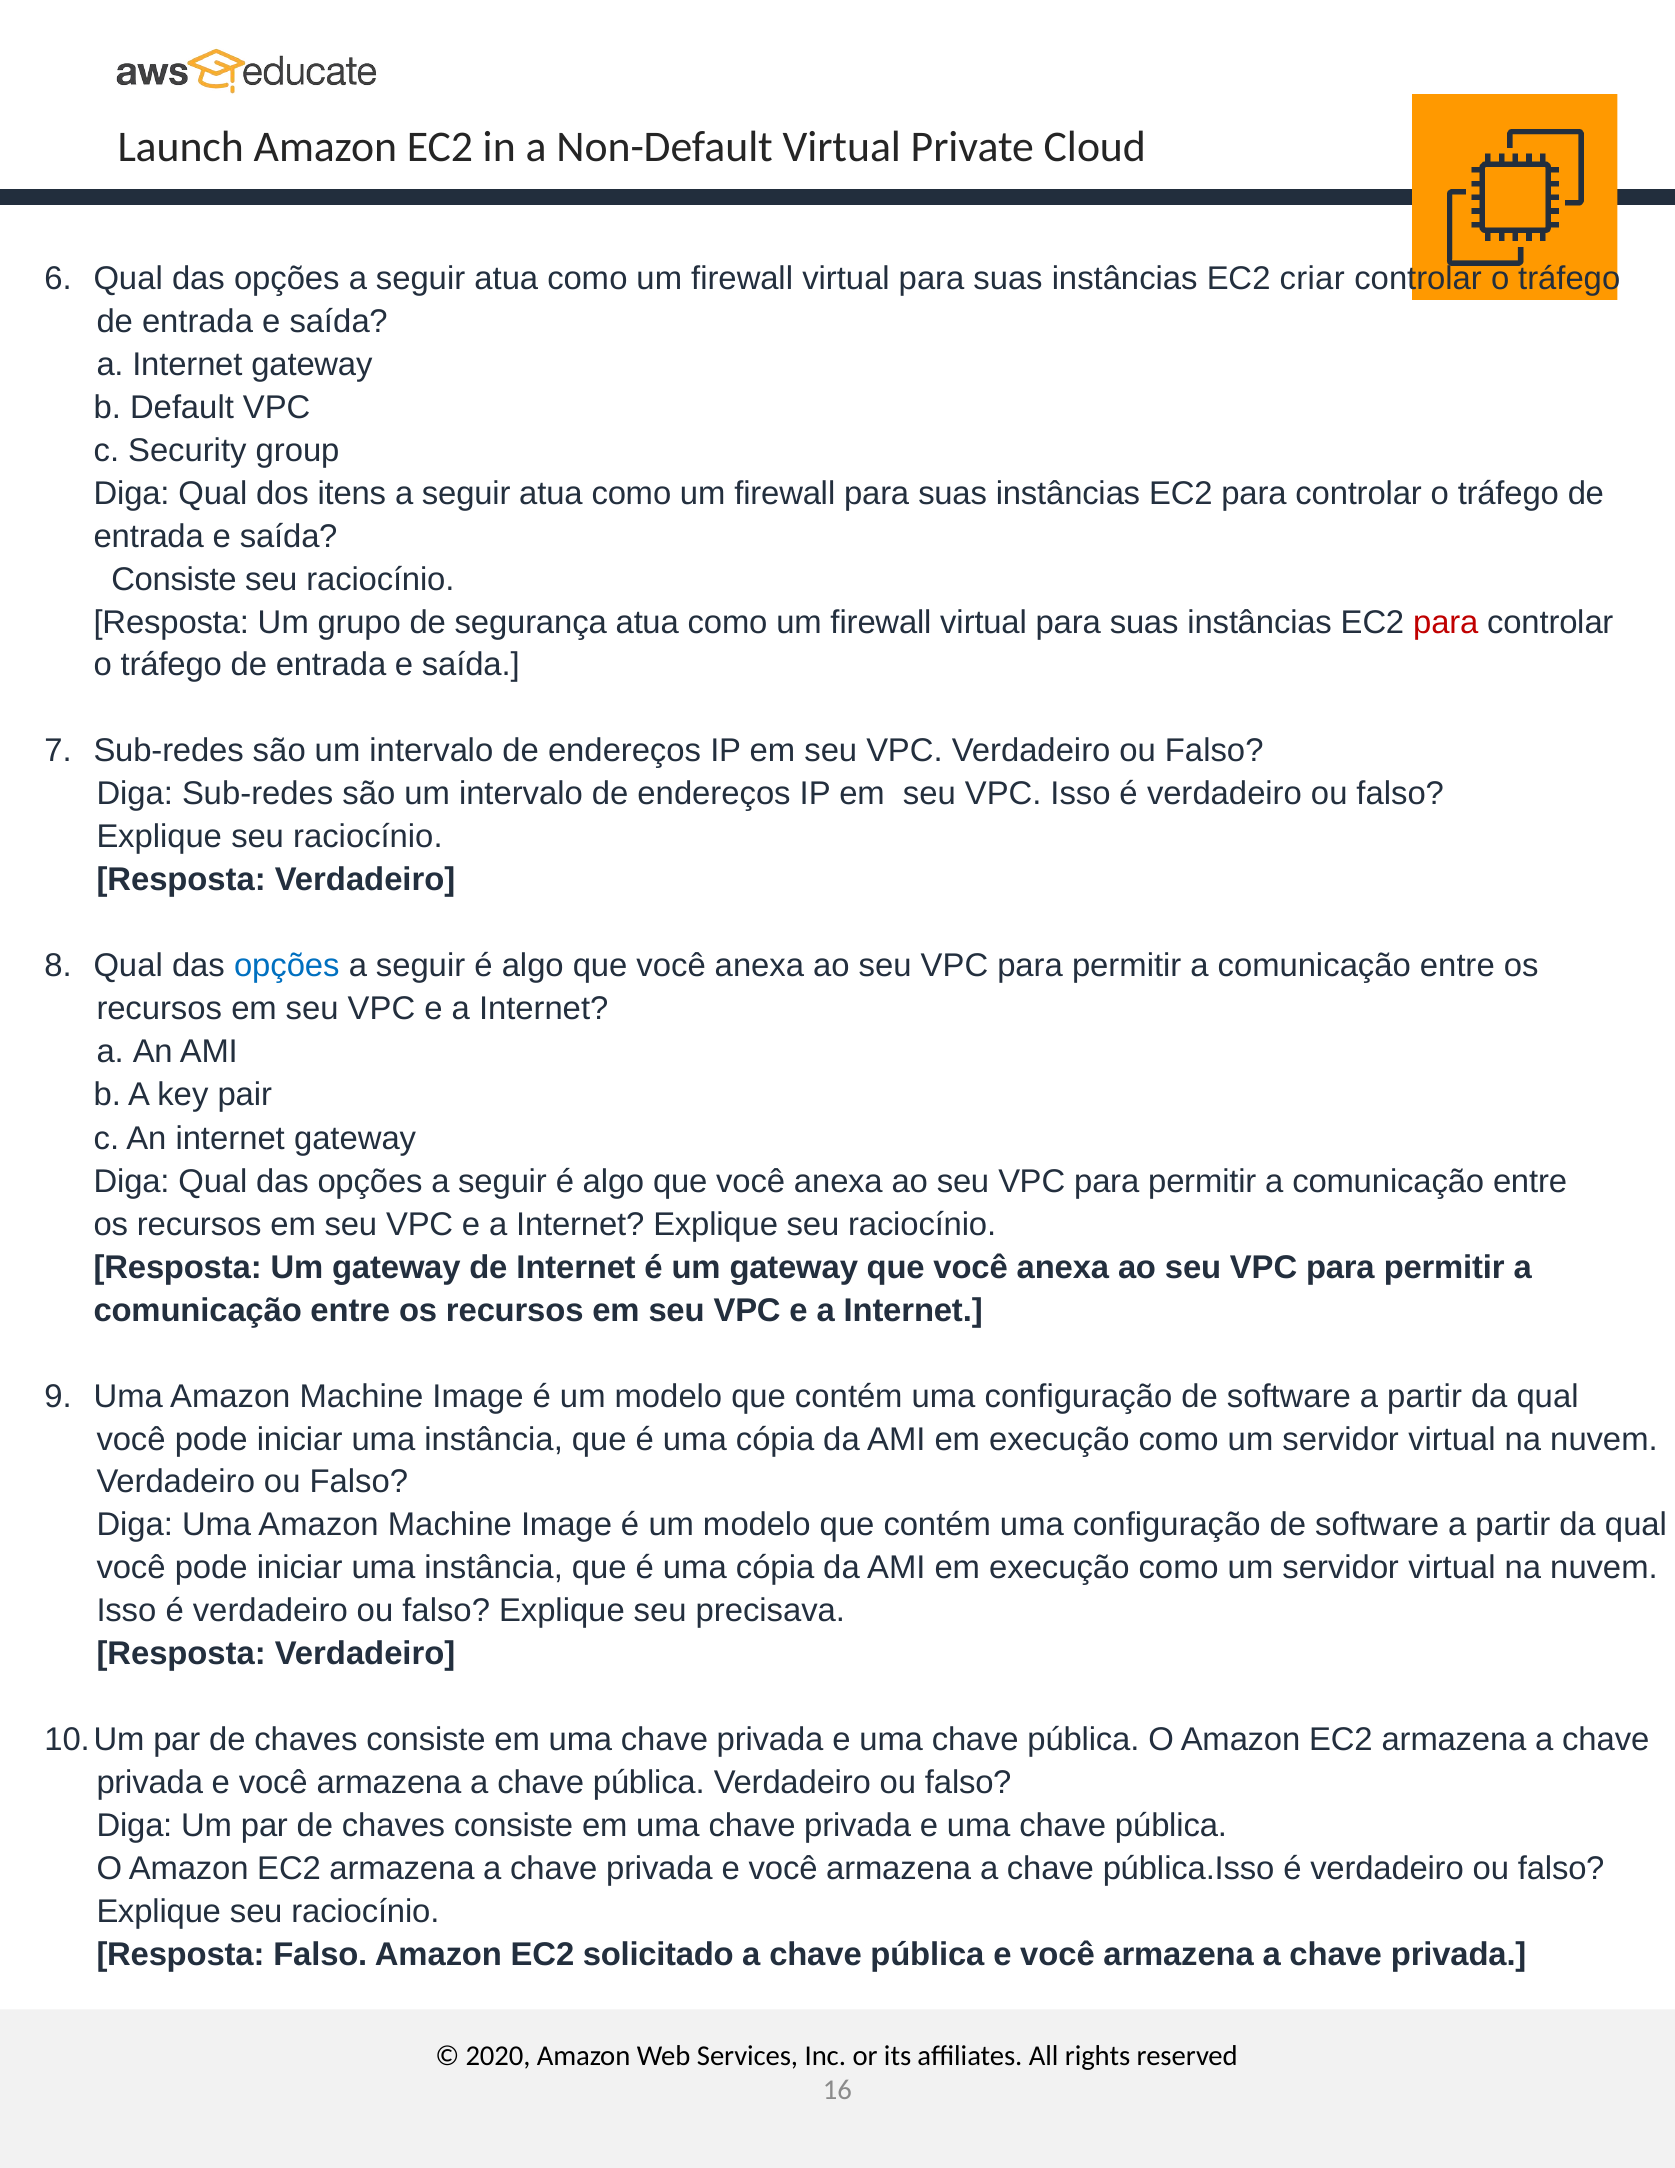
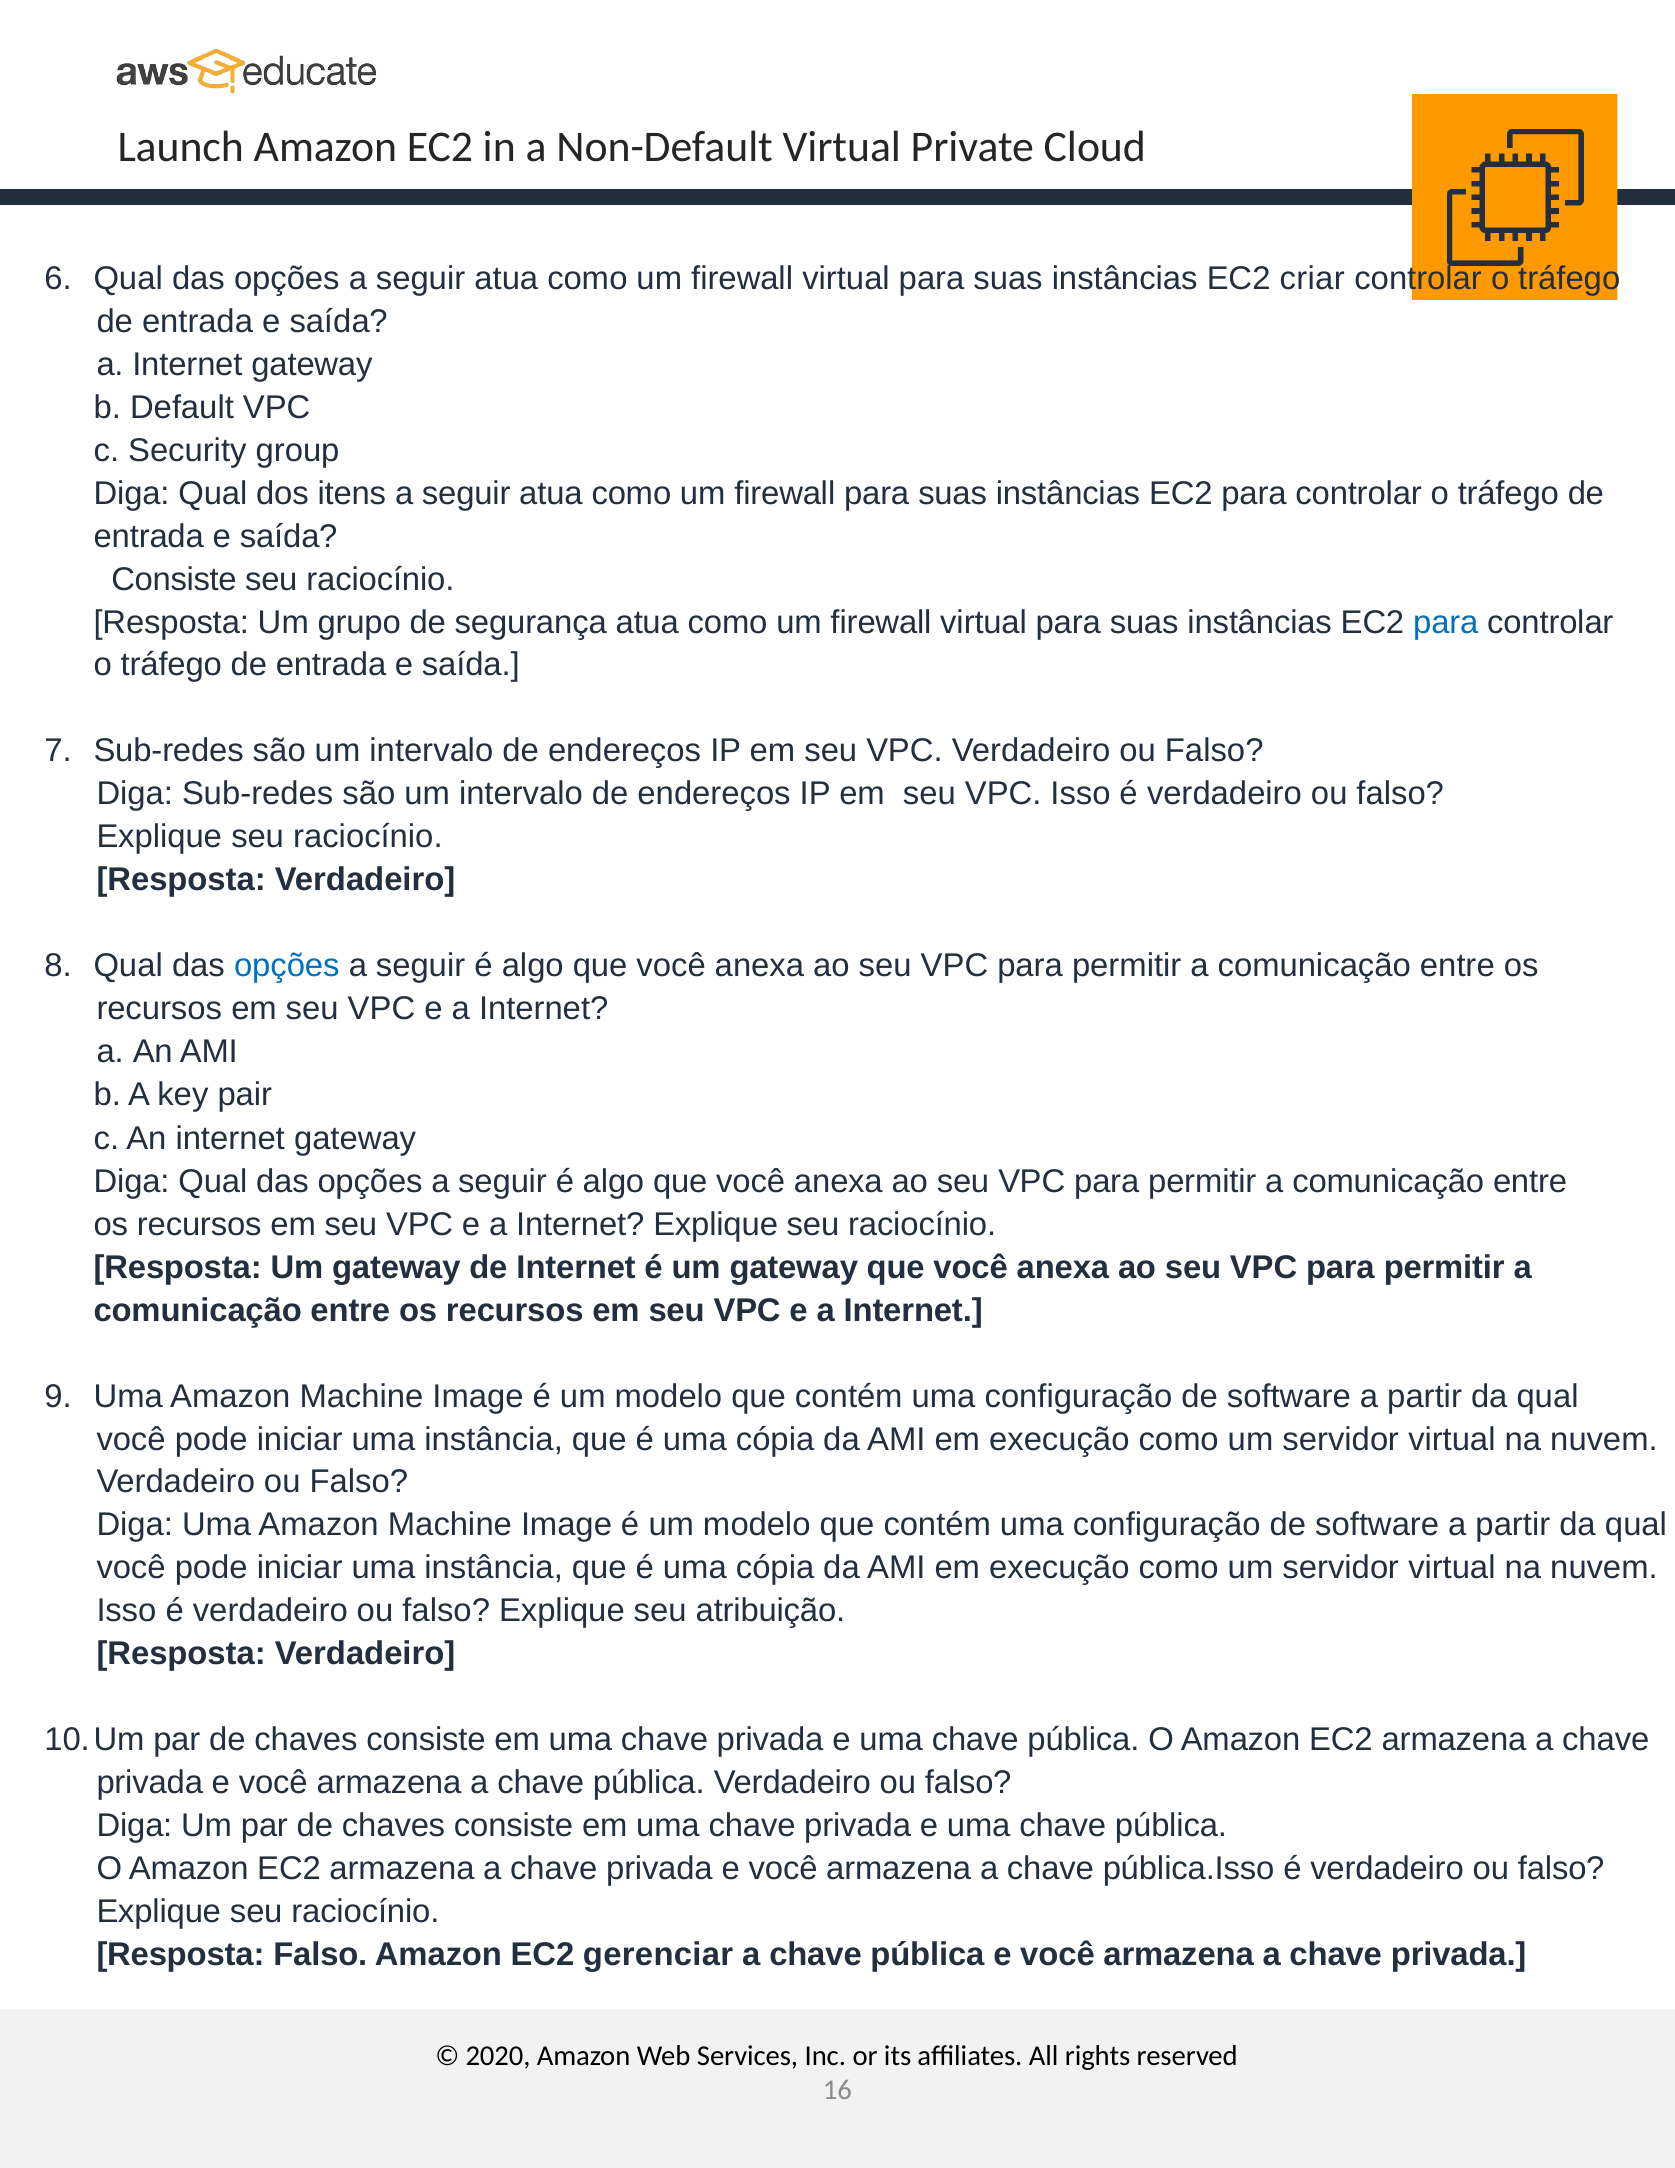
para at (1446, 622) colour: red -> blue
precisava: precisava -> atribuição
solicitado: solicitado -> gerenciar
